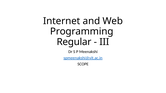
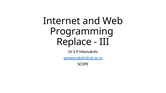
Regular: Regular -> Replace
